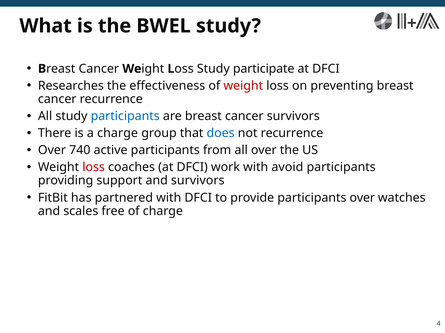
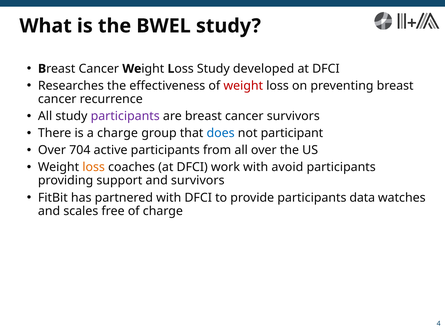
participate: participate -> developed
participants at (125, 116) colour: blue -> purple
not recurrence: recurrence -> participant
740: 740 -> 704
loss at (94, 168) colour: red -> orange
participants over: over -> data
